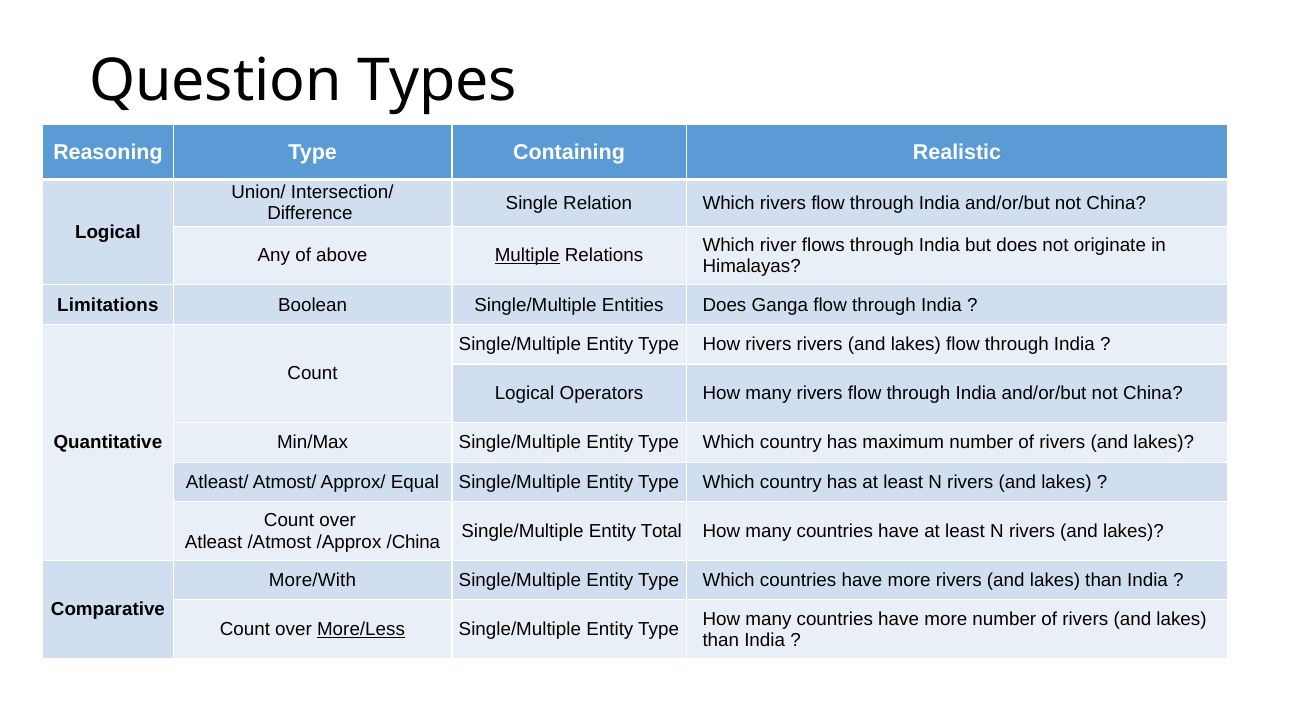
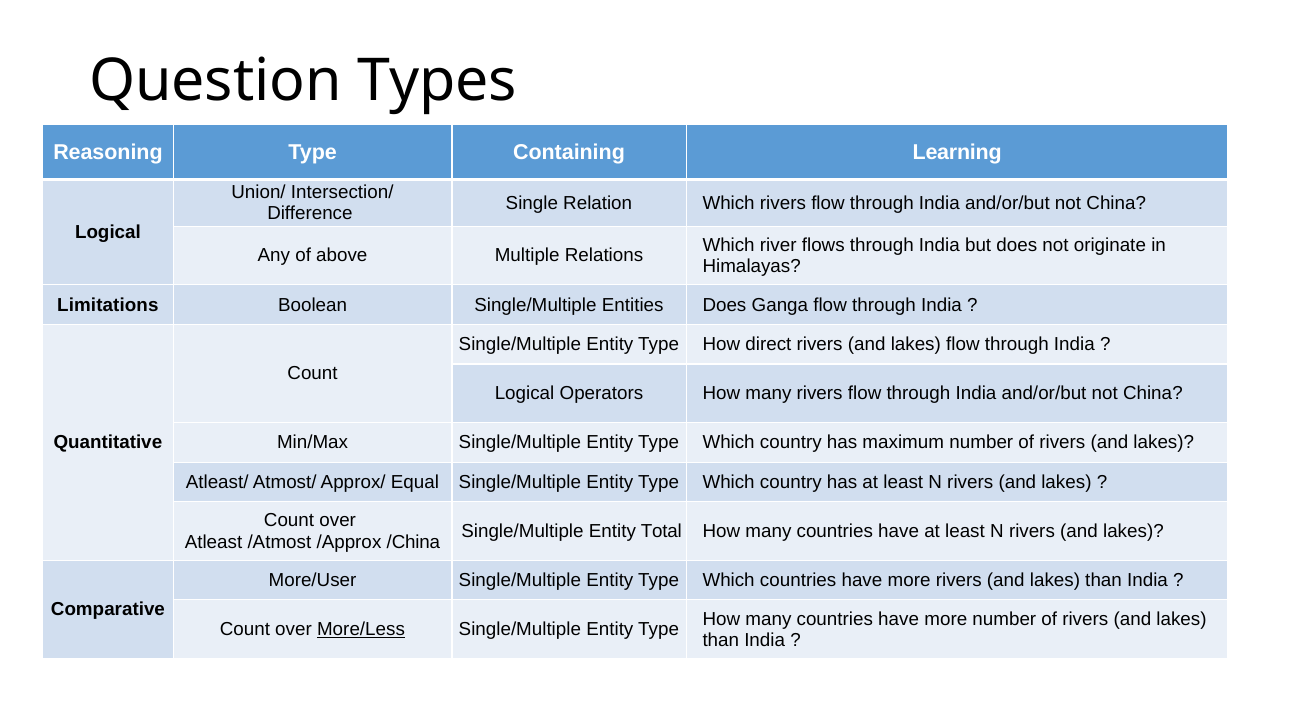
Realistic: Realistic -> Learning
Multiple underline: present -> none
How rivers: rivers -> direct
More/With: More/With -> More/User
